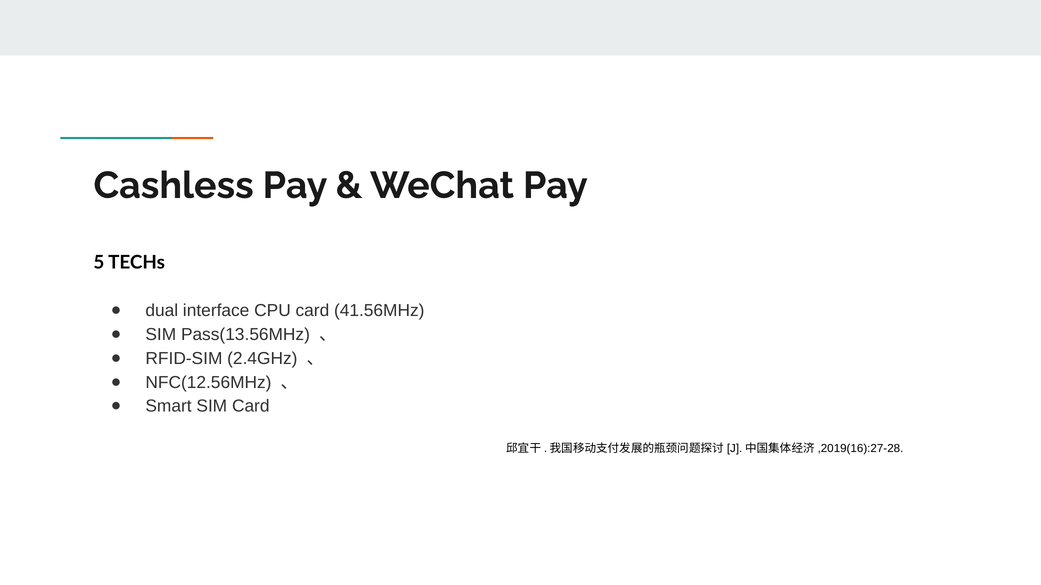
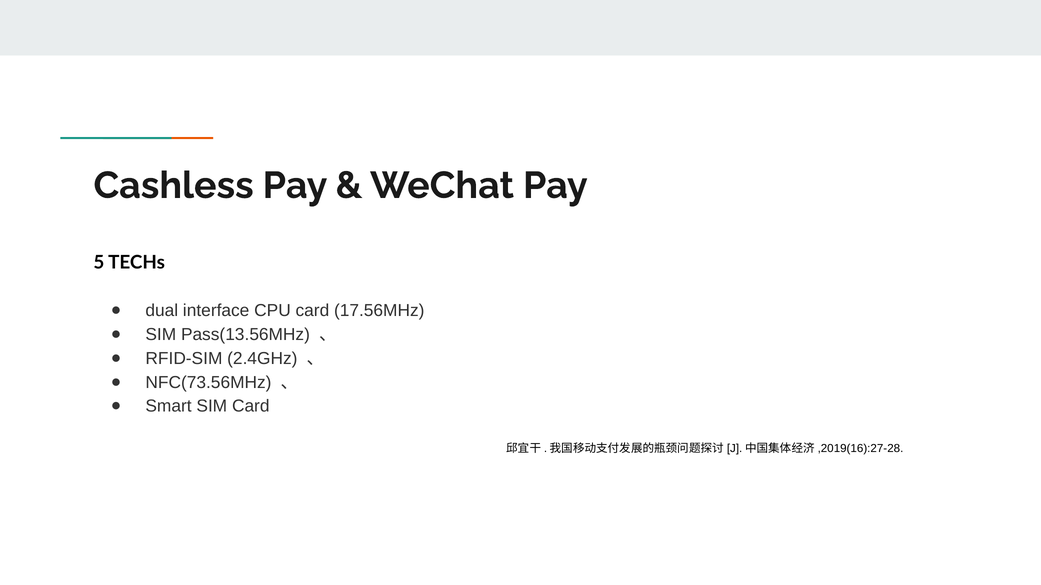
41.56MHz: 41.56MHz -> 17.56MHz
NFC(12.56MHz: NFC(12.56MHz -> NFC(73.56MHz
